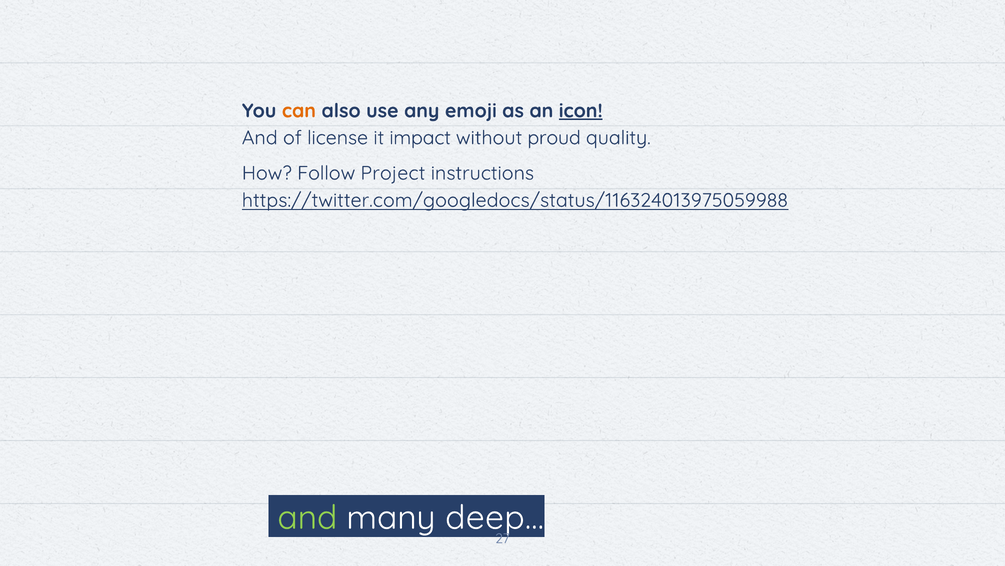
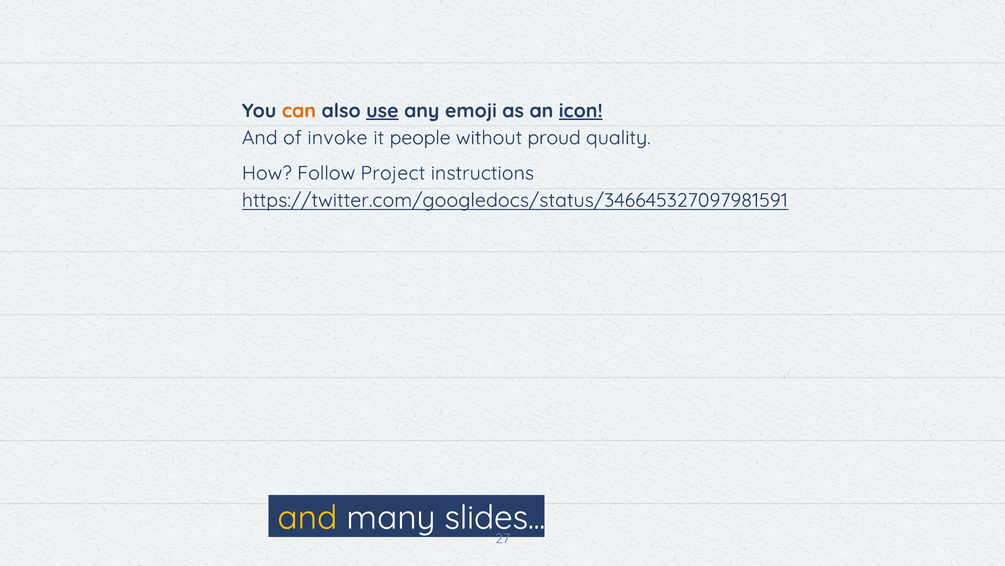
use underline: none -> present
license: license -> invoke
impact: impact -> people
https://twitter.com/googledocs/status/116324013975059988: https://twitter.com/googledocs/status/116324013975059988 -> https://twitter.com/googledocs/status/346645327097981591
and at (307, 517) colour: light green -> yellow
deep: deep -> slides
